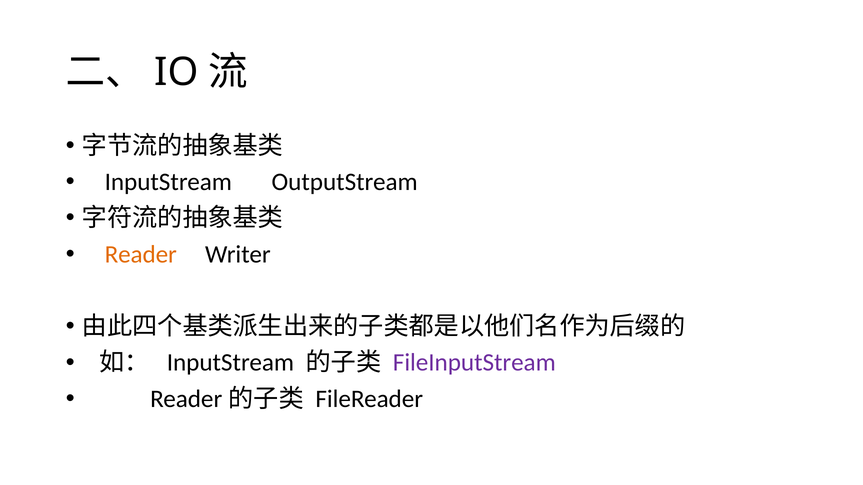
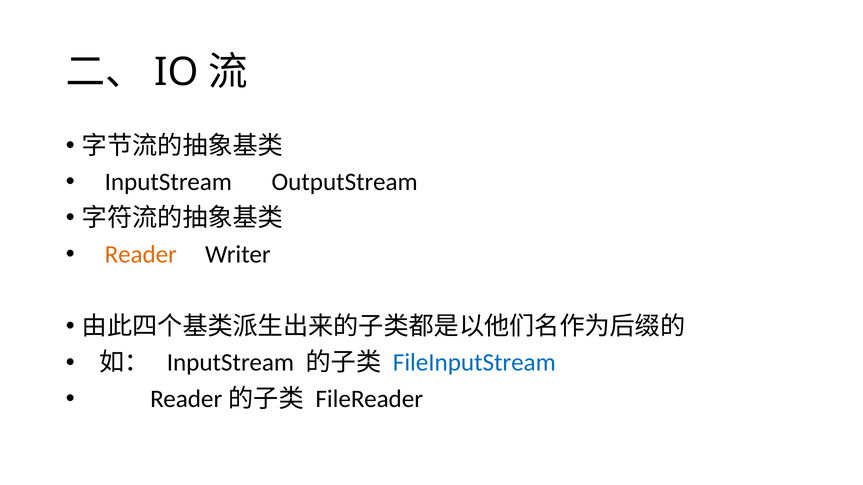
FileInputStream colour: purple -> blue
